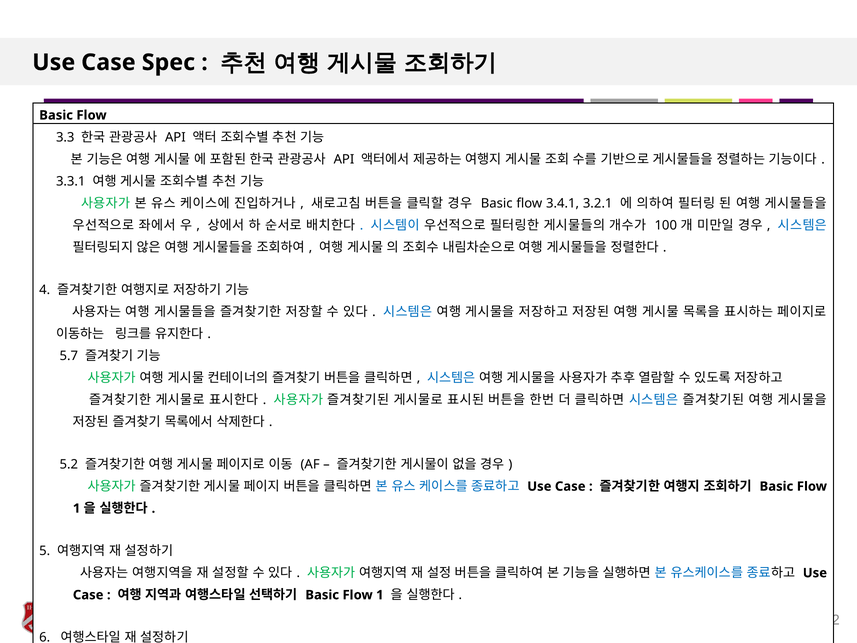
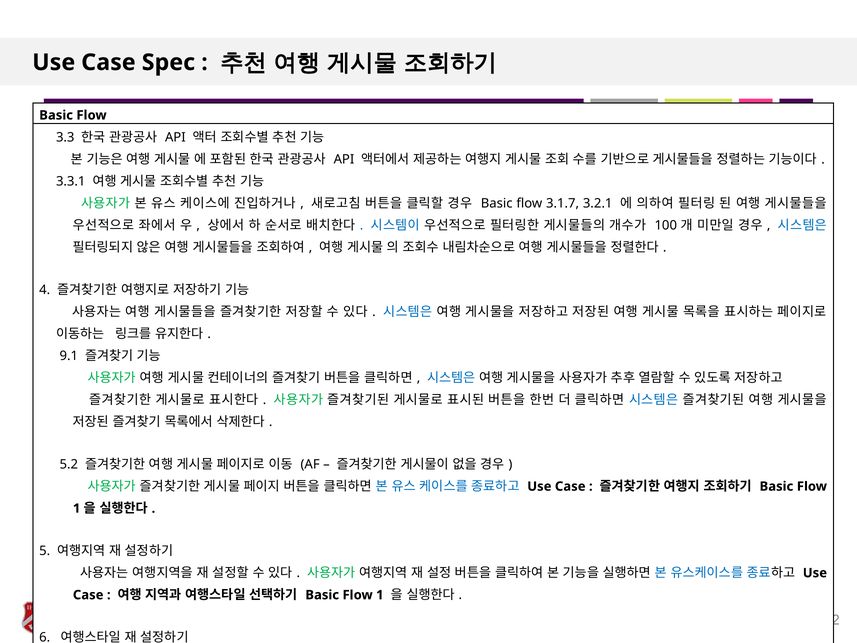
3.4.1: 3.4.1 -> 3.1.7
5.7: 5.7 -> 9.1
